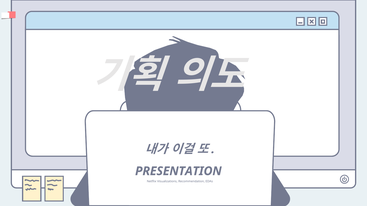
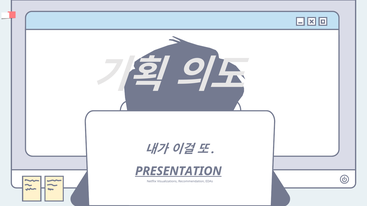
PRESENTATION underline: none -> present
